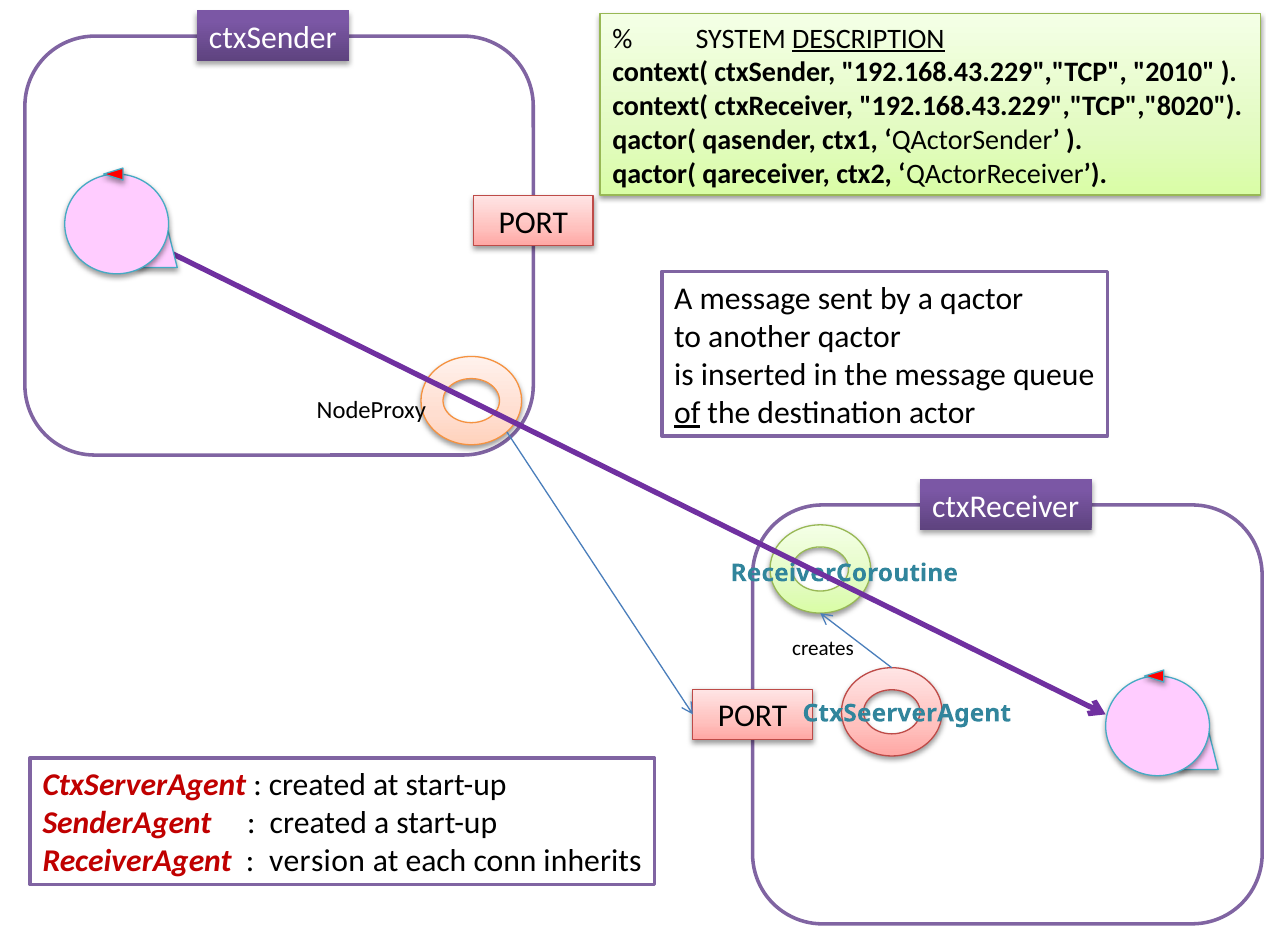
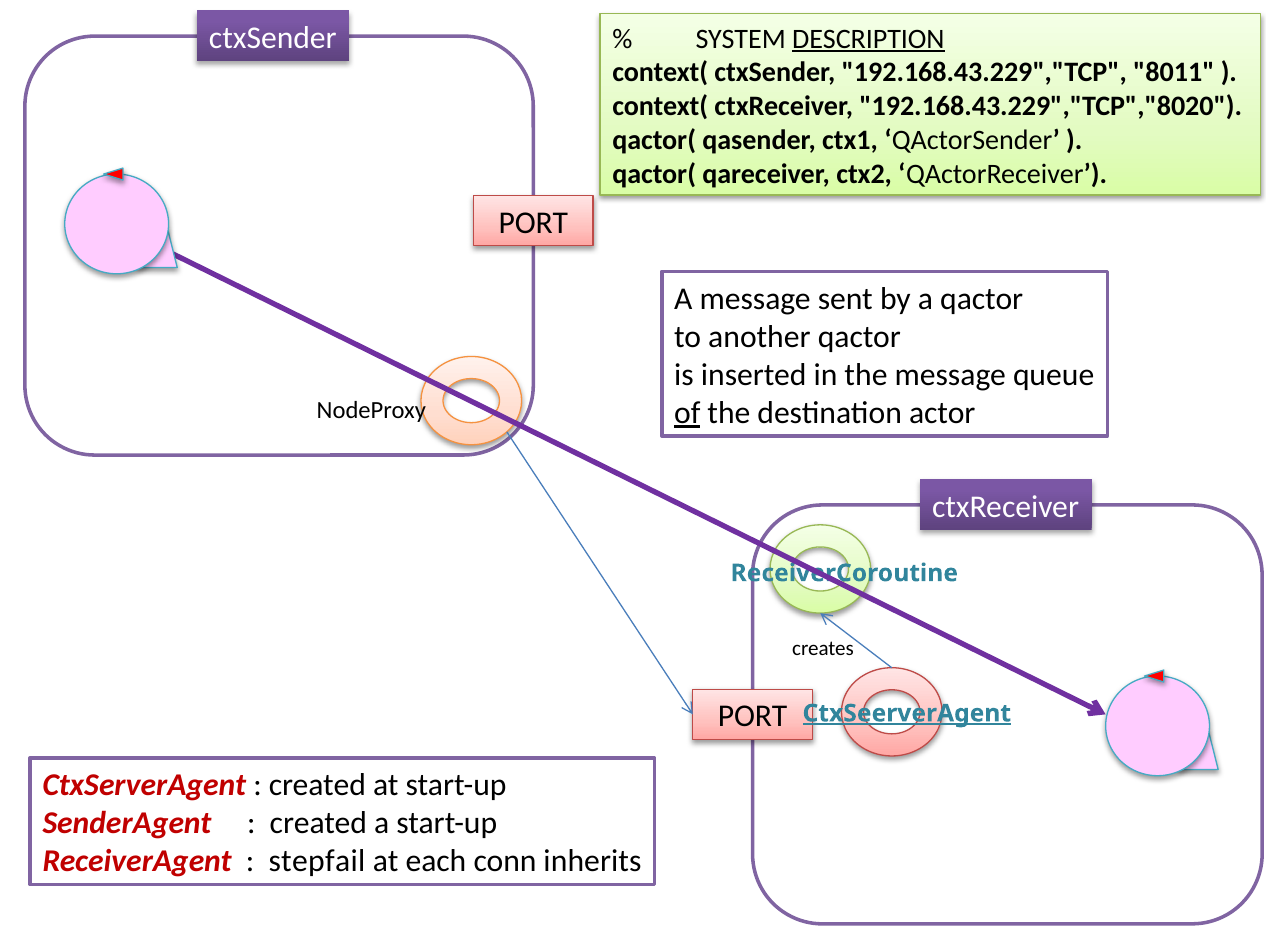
2010: 2010 -> 8011
CtxSeerverAgent underline: none -> present
version: version -> stepfail
